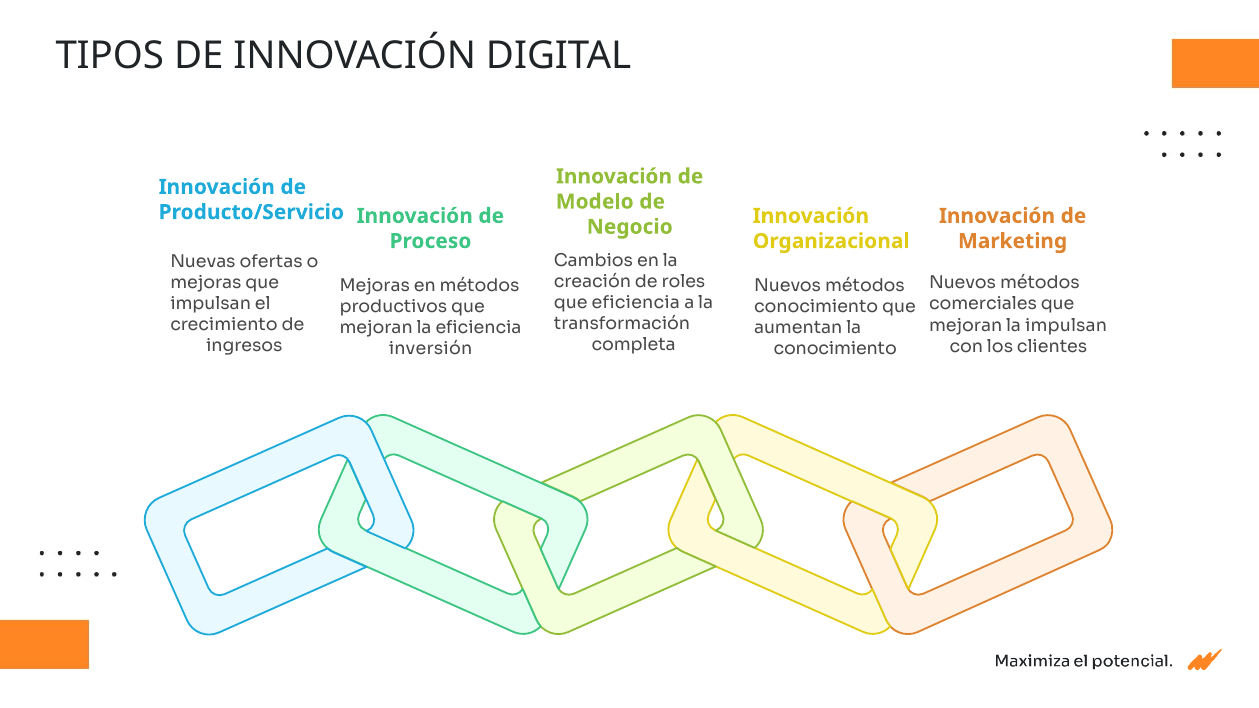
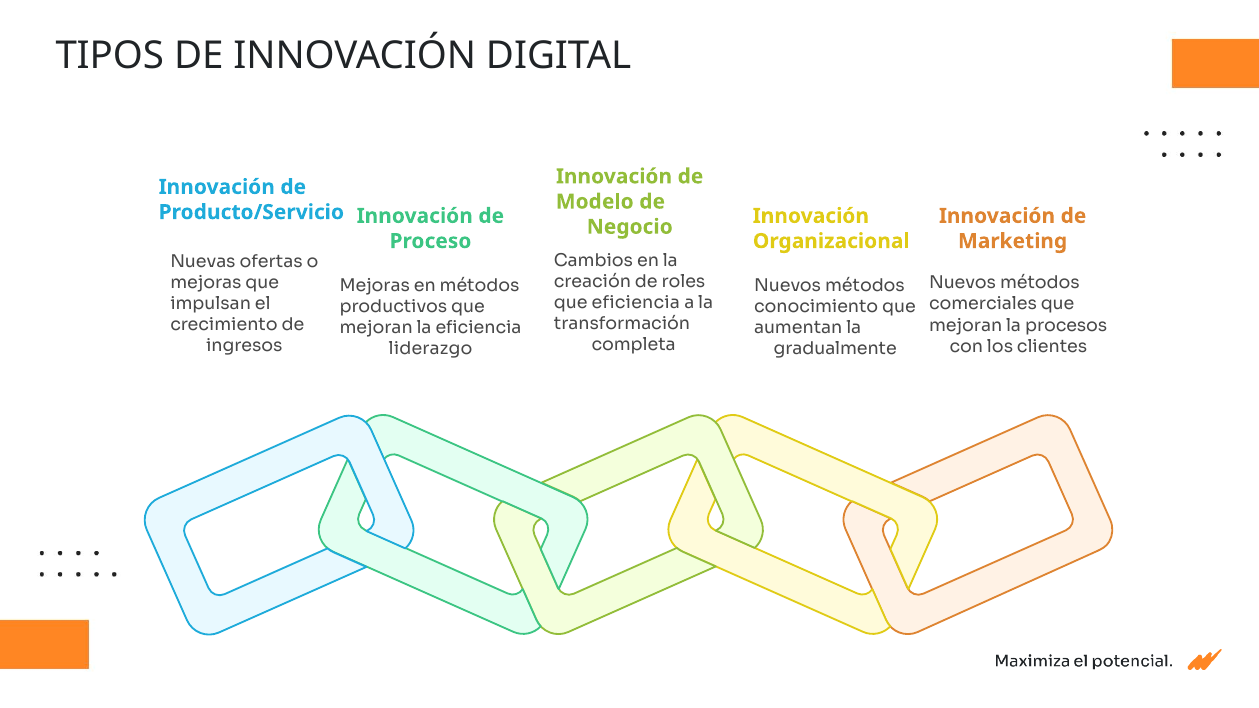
la impulsan: impulsan -> procesos
inversión: inversión -> liderazgo
conocimiento at (835, 349): conocimiento -> gradualmente
